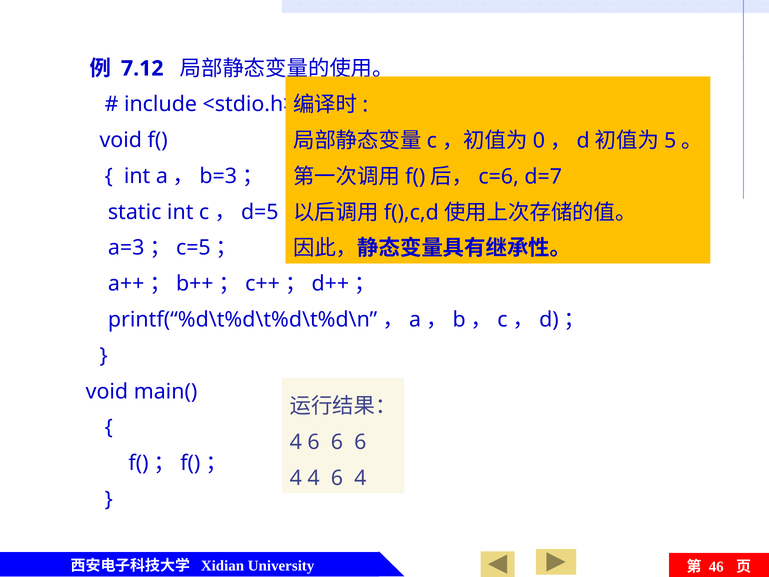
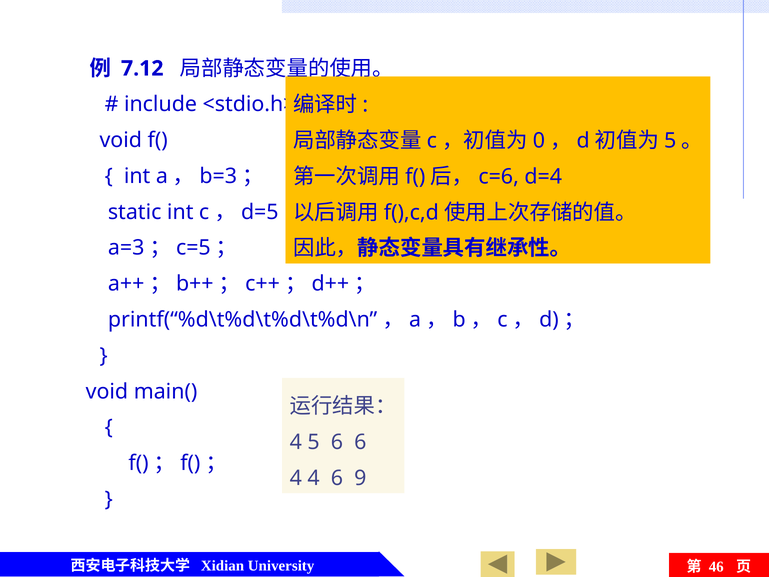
d=7: d=7 -> d=4
6 at (313, 442): 6 -> 5
4 6 4: 4 -> 9
